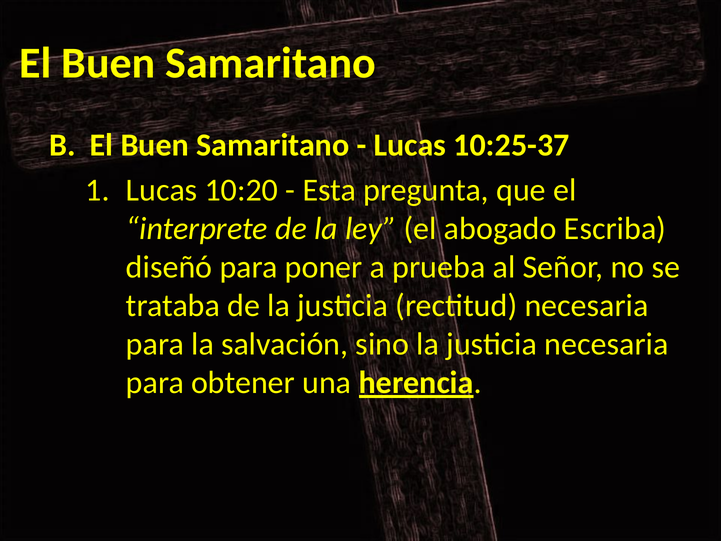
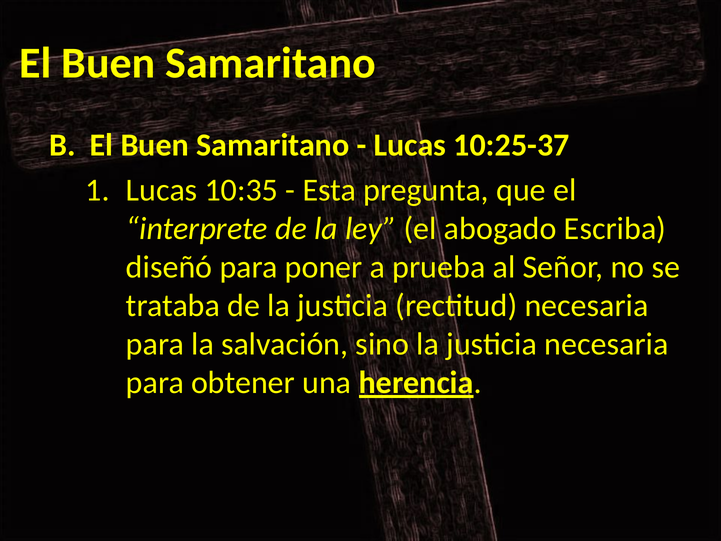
10:20: 10:20 -> 10:35
